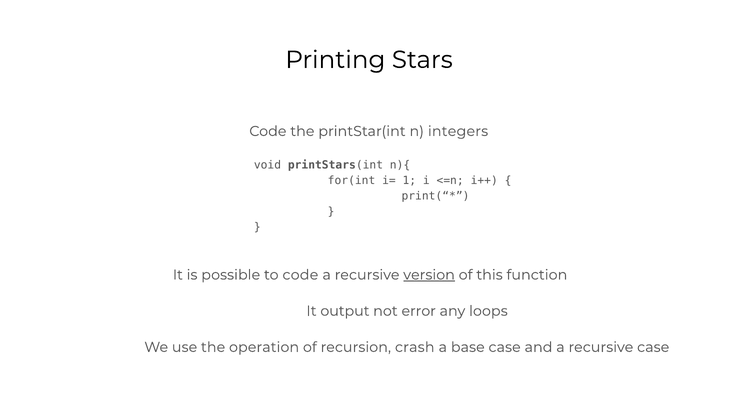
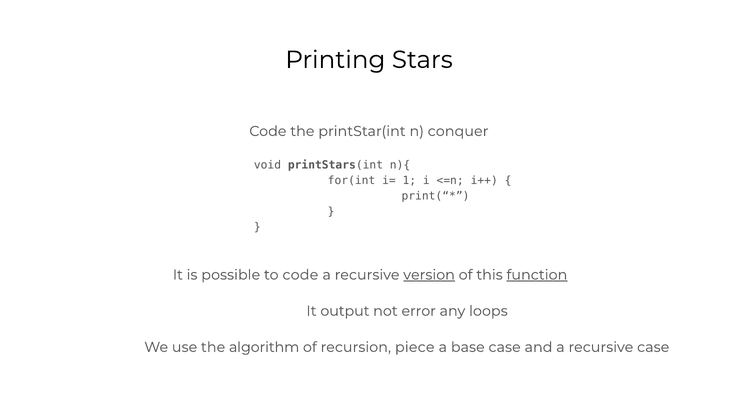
integers: integers -> conquer
function underline: none -> present
operation: operation -> algorithm
crash: crash -> piece
